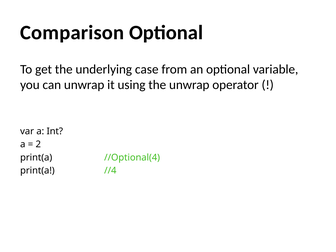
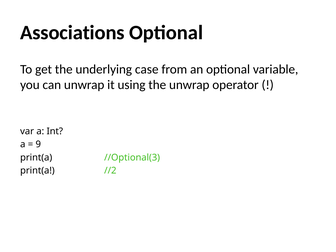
Comparison: Comparison -> Associations
2: 2 -> 9
//Optional(4: //Optional(4 -> //Optional(3
//4: //4 -> //2
